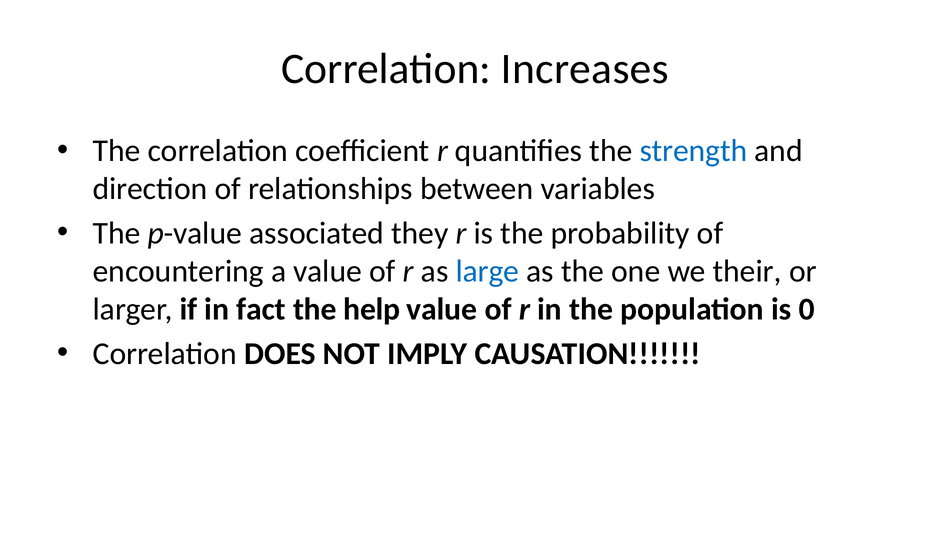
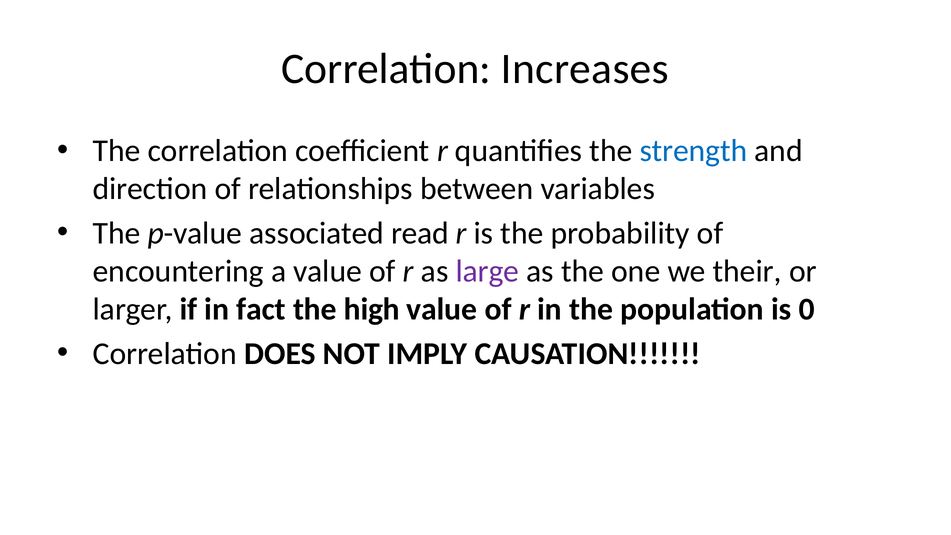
they: they -> read
large colour: blue -> purple
help: help -> high
